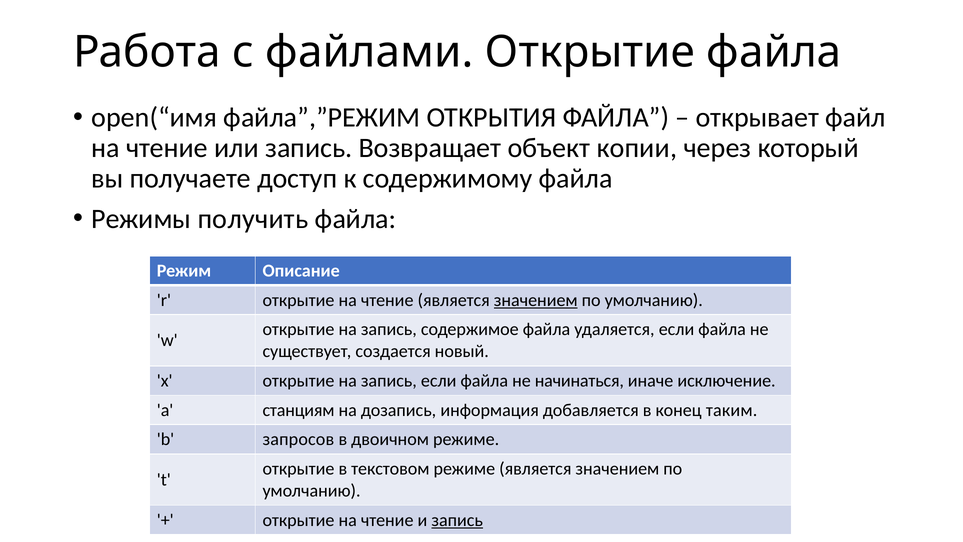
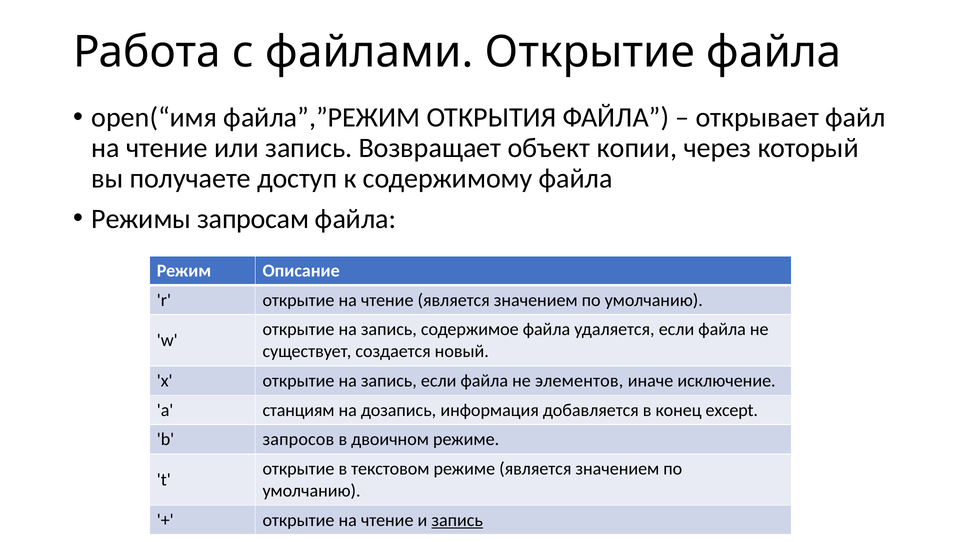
получить: получить -> запросам
значением at (536, 300) underline: present -> none
начинаться: начинаться -> элементов
таким: таким -> except
